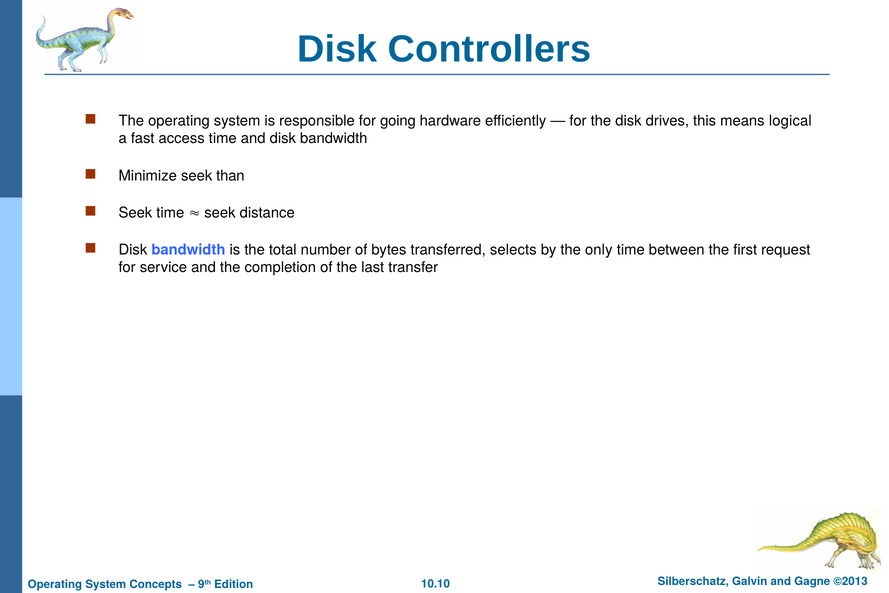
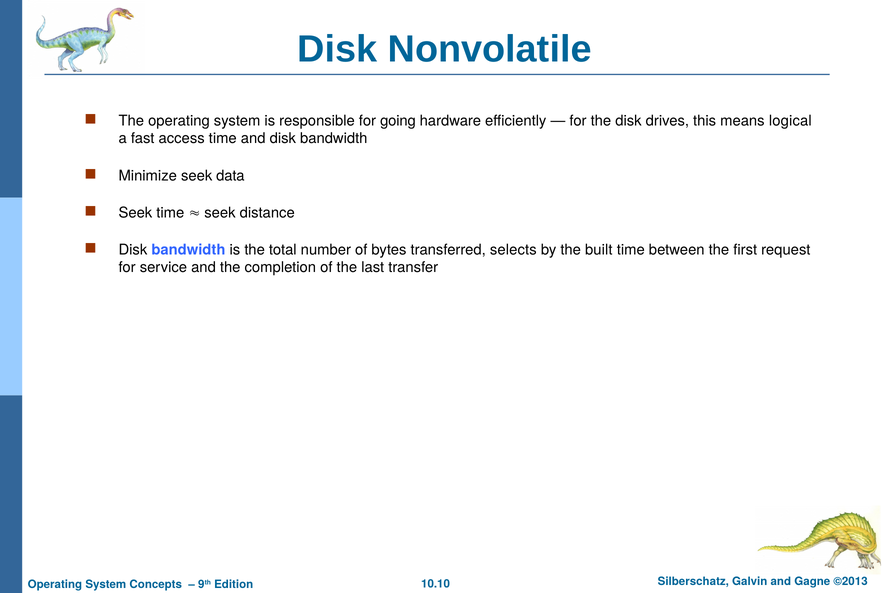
Controllers: Controllers -> Nonvolatile
than: than -> data
only: only -> built
